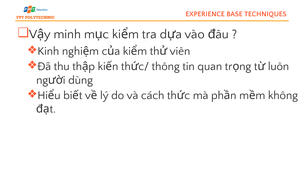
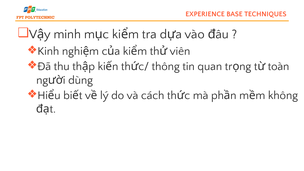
luôn: luôn -> toàn
